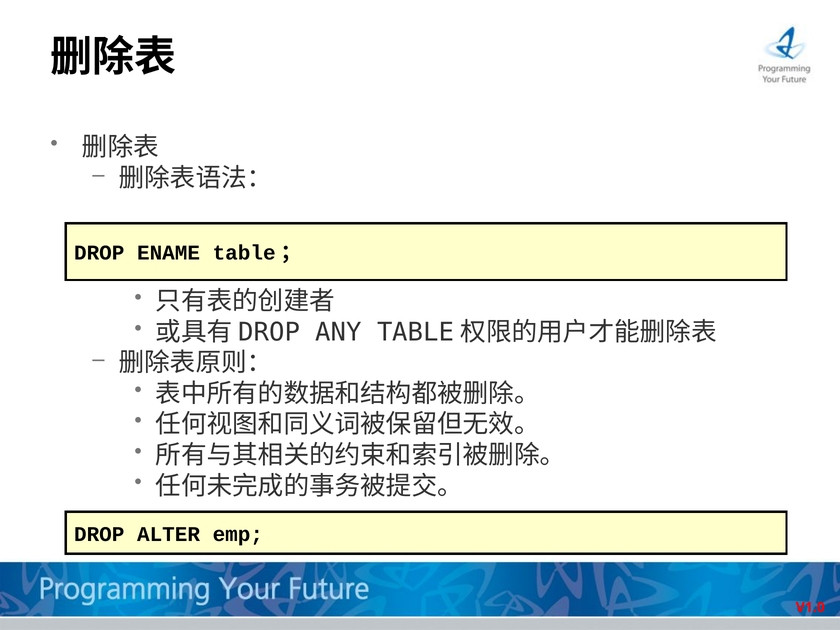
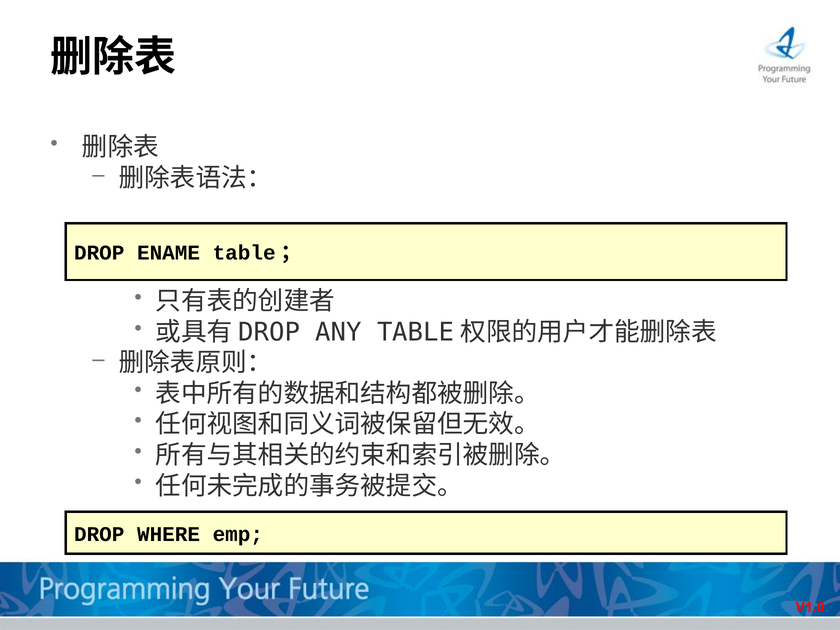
ALTER: ALTER -> WHERE
